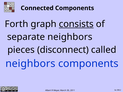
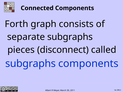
consists underline: present -> none
separate neighbors: neighbors -> subgraphs
neighbors at (30, 64): neighbors -> subgraphs
